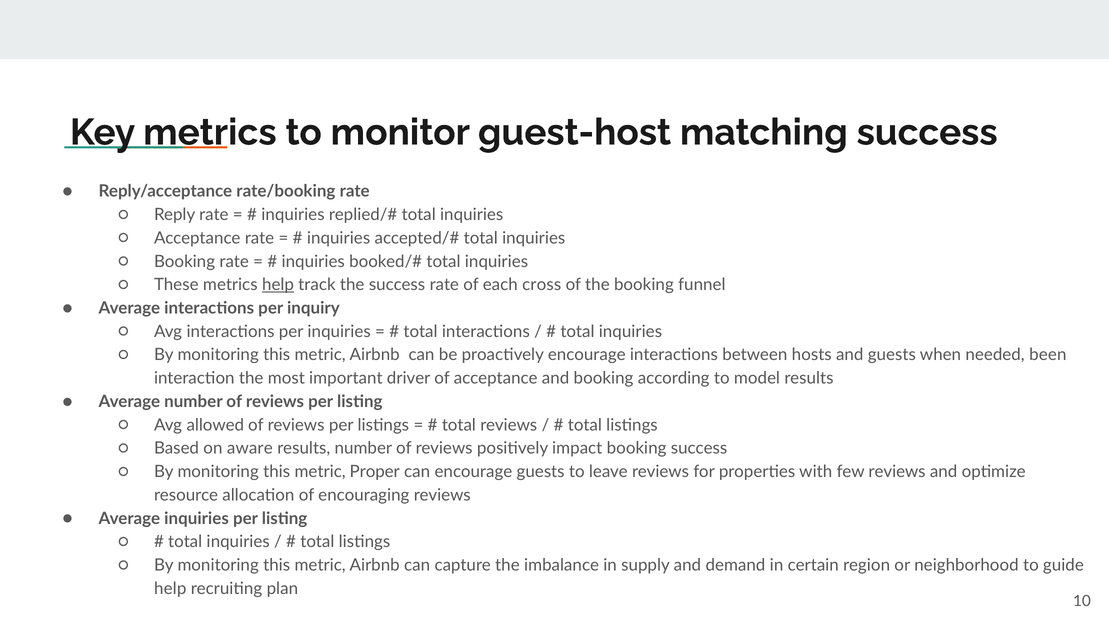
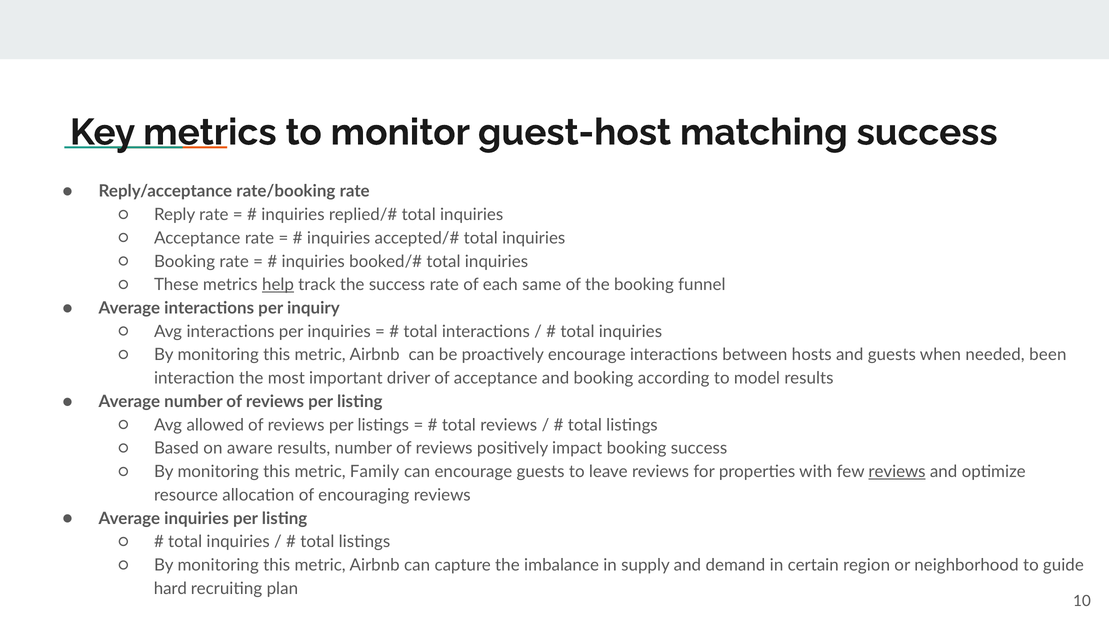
cross: cross -> same
Proper: Proper -> Family
reviews at (897, 472) underline: none -> present
help at (170, 588): help -> hard
